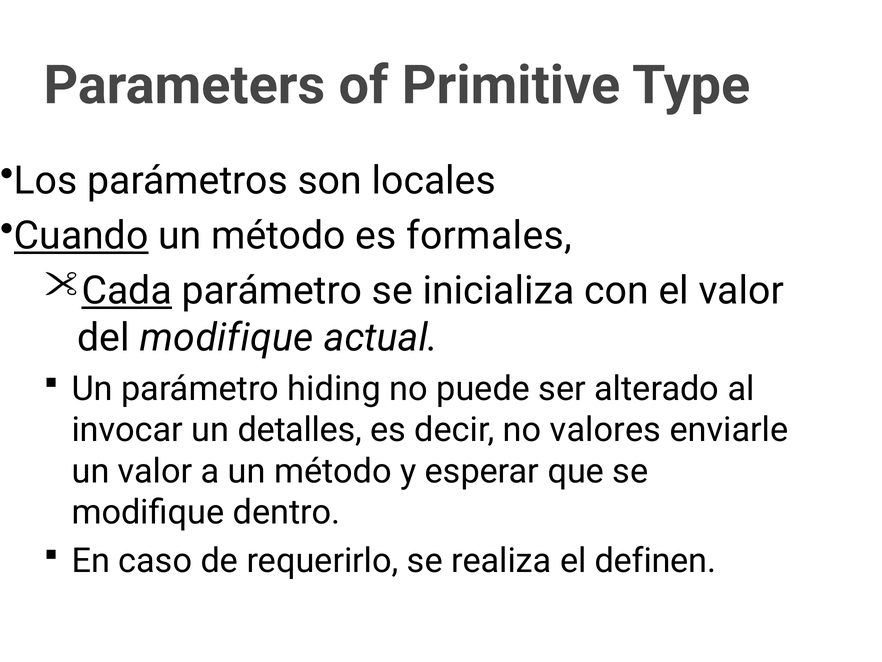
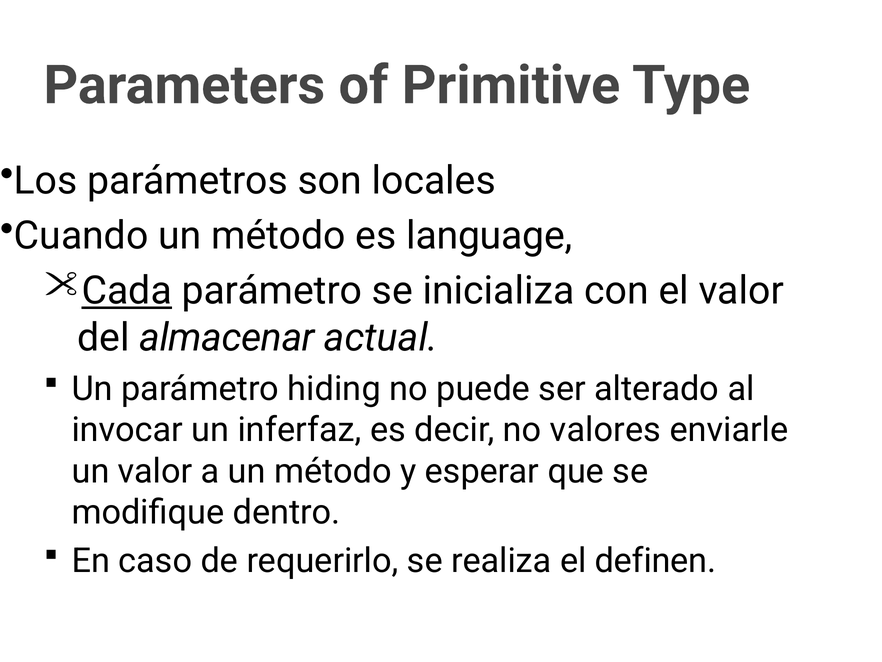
Cuando underline: present -> none
formales: formales -> language
del modifique: modifique -> almacenar
detalles: detalles -> inferfaz
